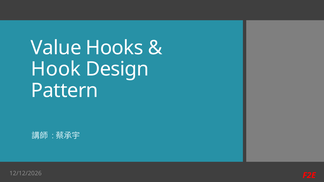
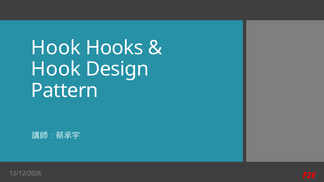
Value at (56, 48): Value -> Hook
